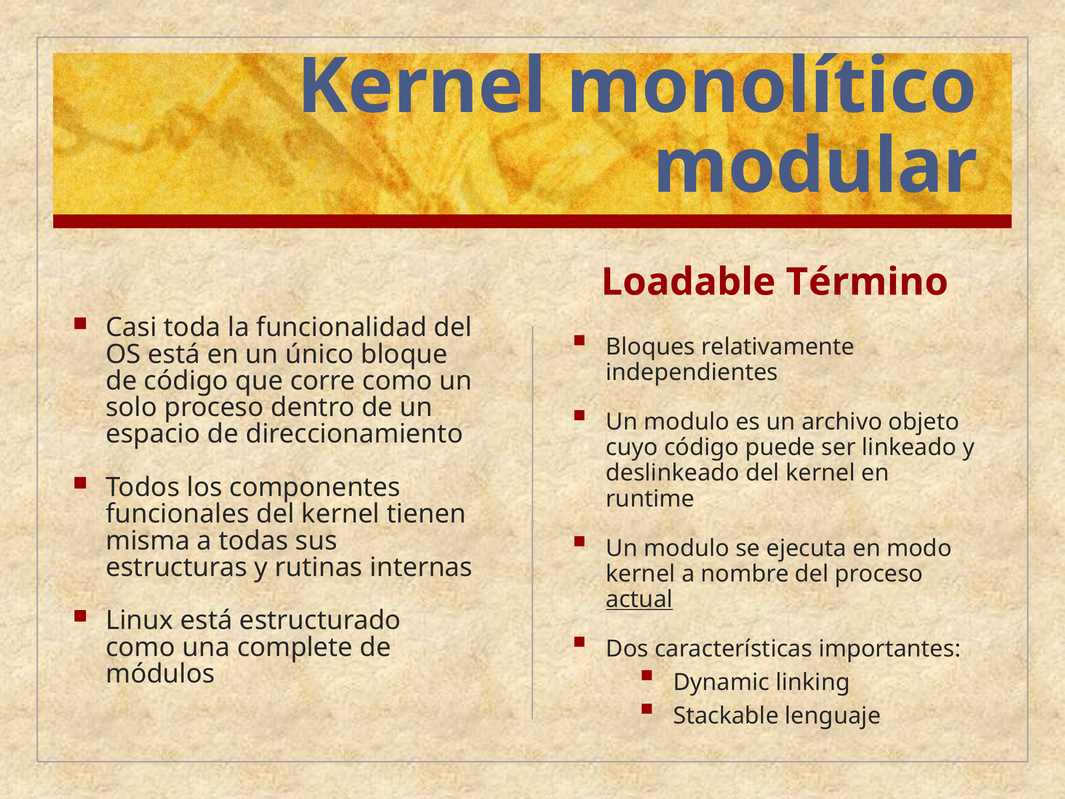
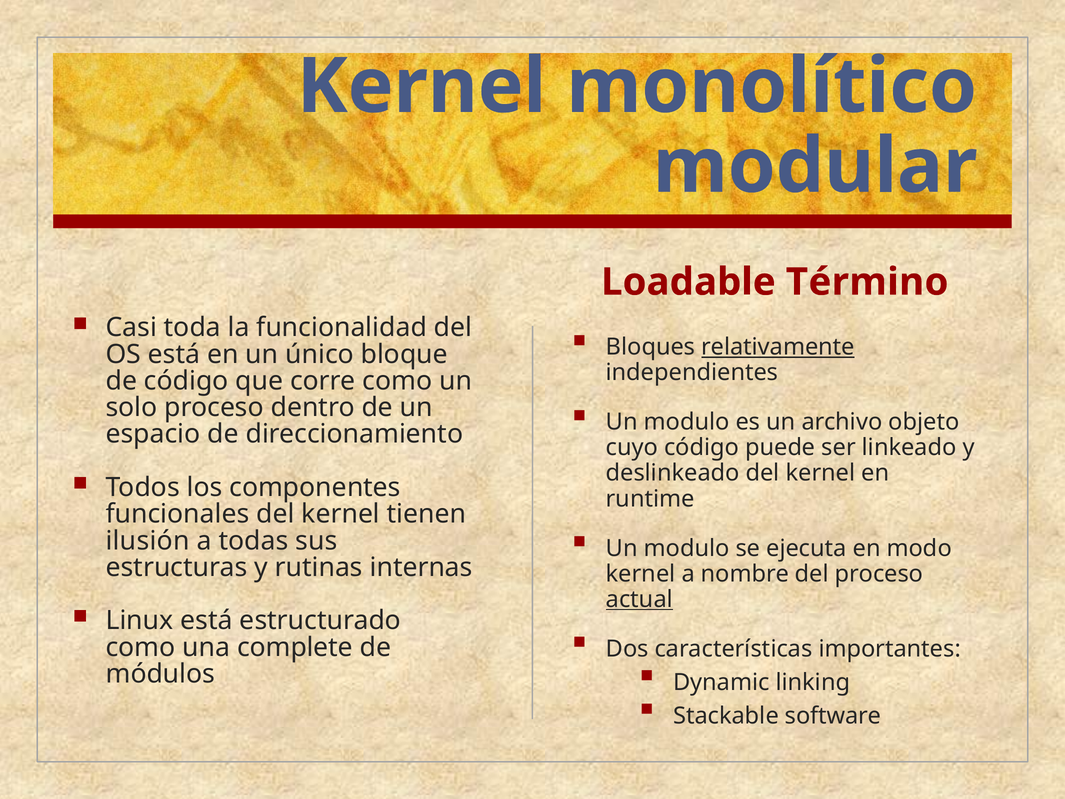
relativamente underline: none -> present
misma: misma -> ilusión
lenguaje: lenguaje -> software
